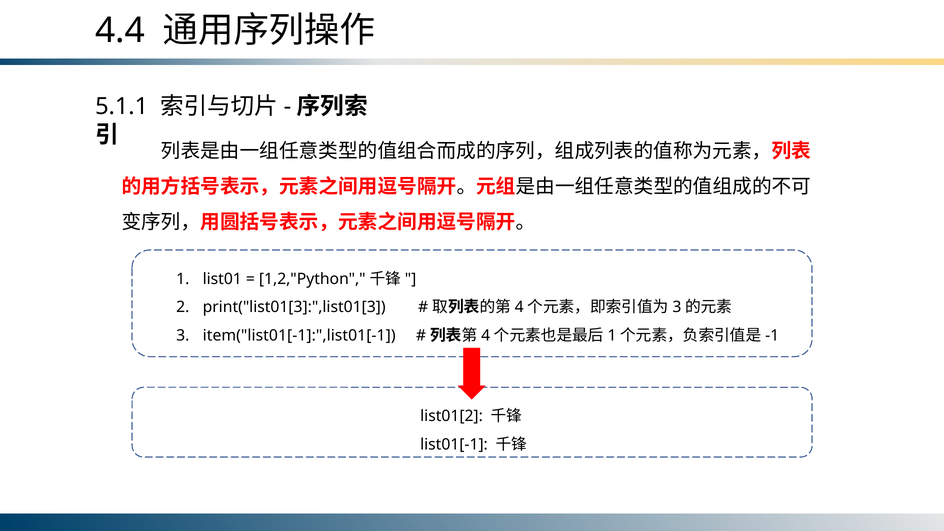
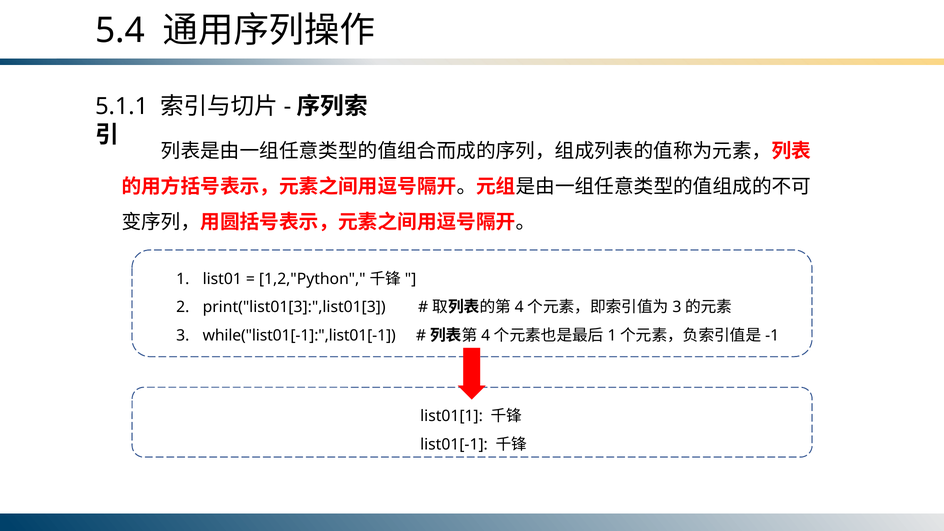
4.4: 4.4 -> 5.4
item("list01[-1]:",list01[-1: item("list01[-1]:",list01[-1 -> while("list01[-1]:",list01[-1
list01[2: list01[2 -> list01[1
